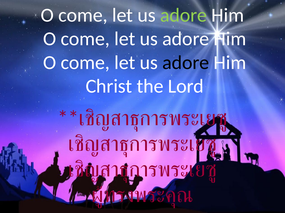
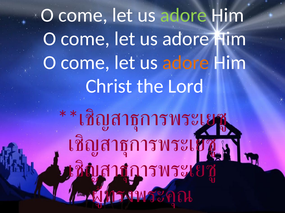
adore at (186, 63) colour: black -> orange
